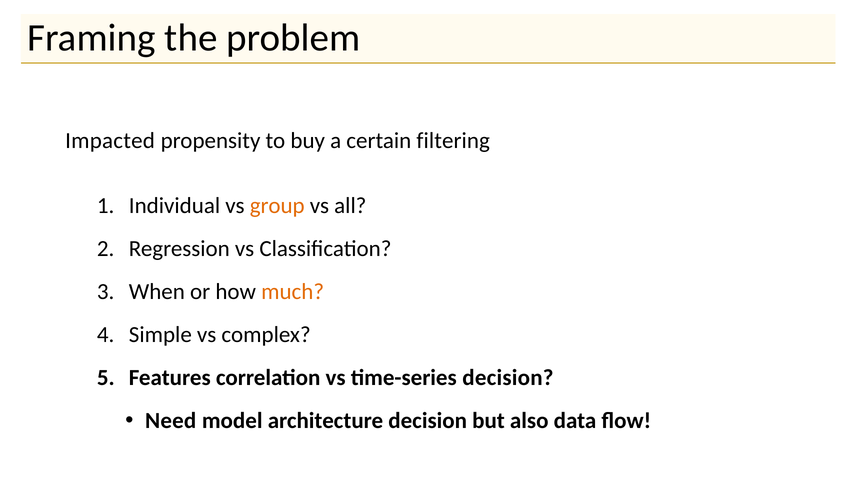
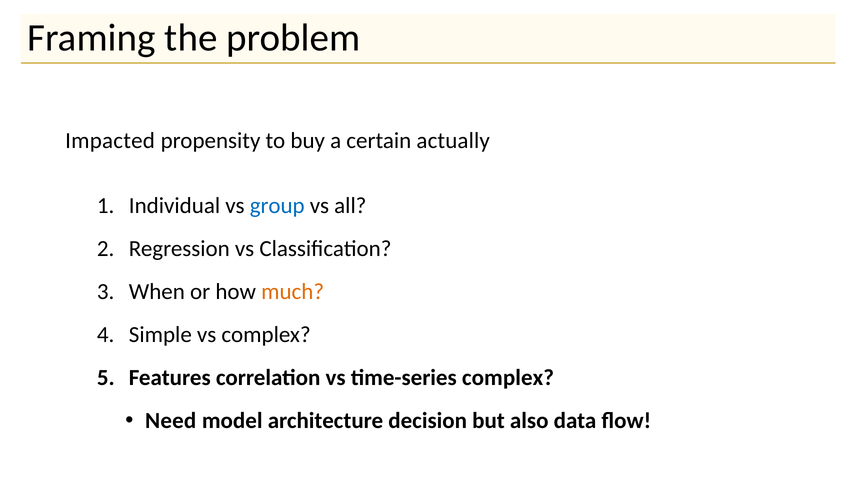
filtering: filtering -> actually
group colour: orange -> blue
time-series decision: decision -> complex
